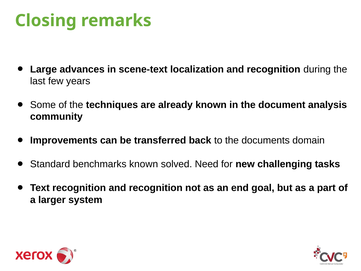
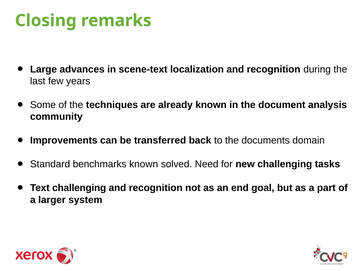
Text recognition: recognition -> challenging
